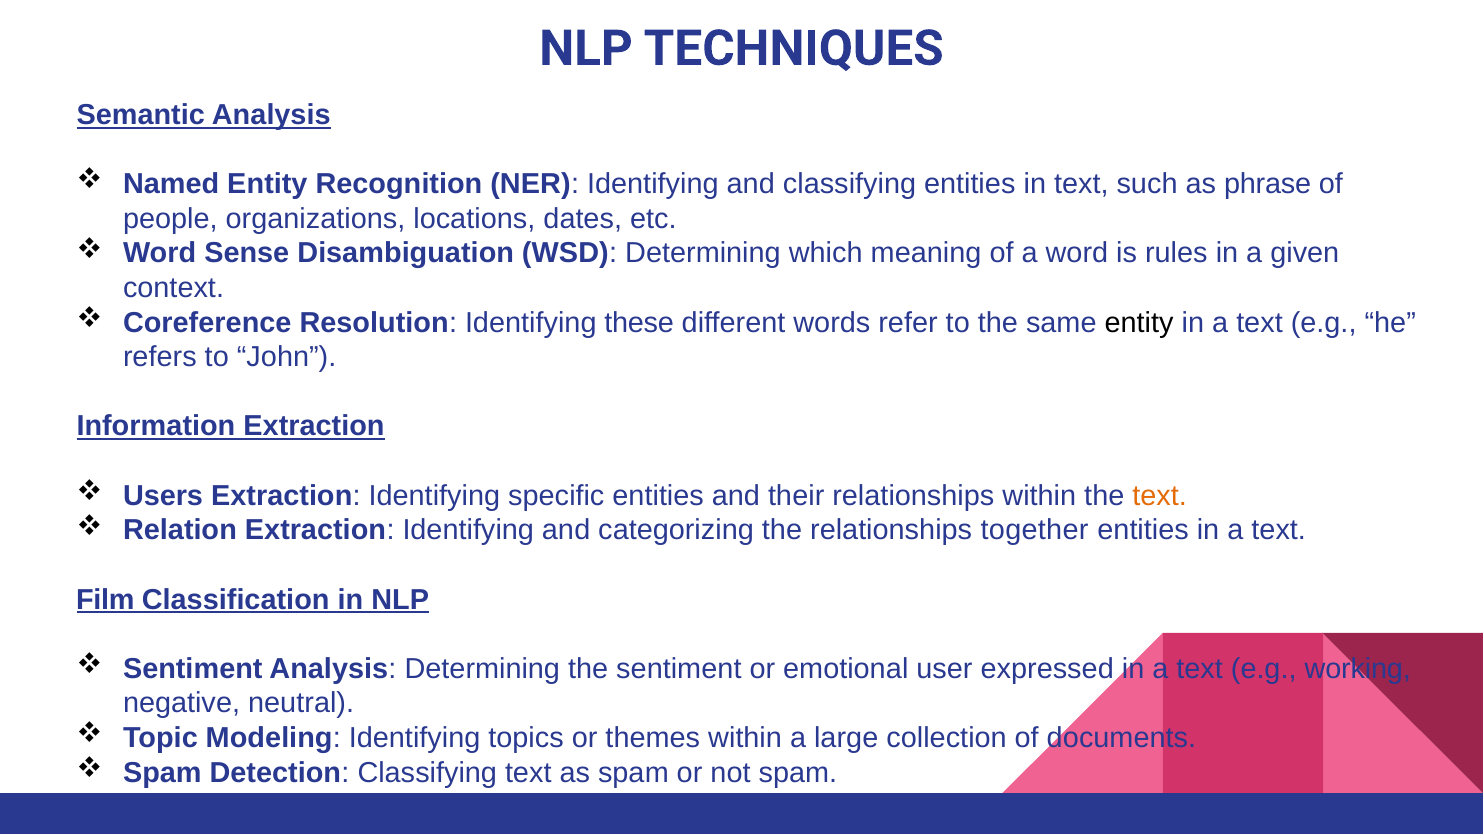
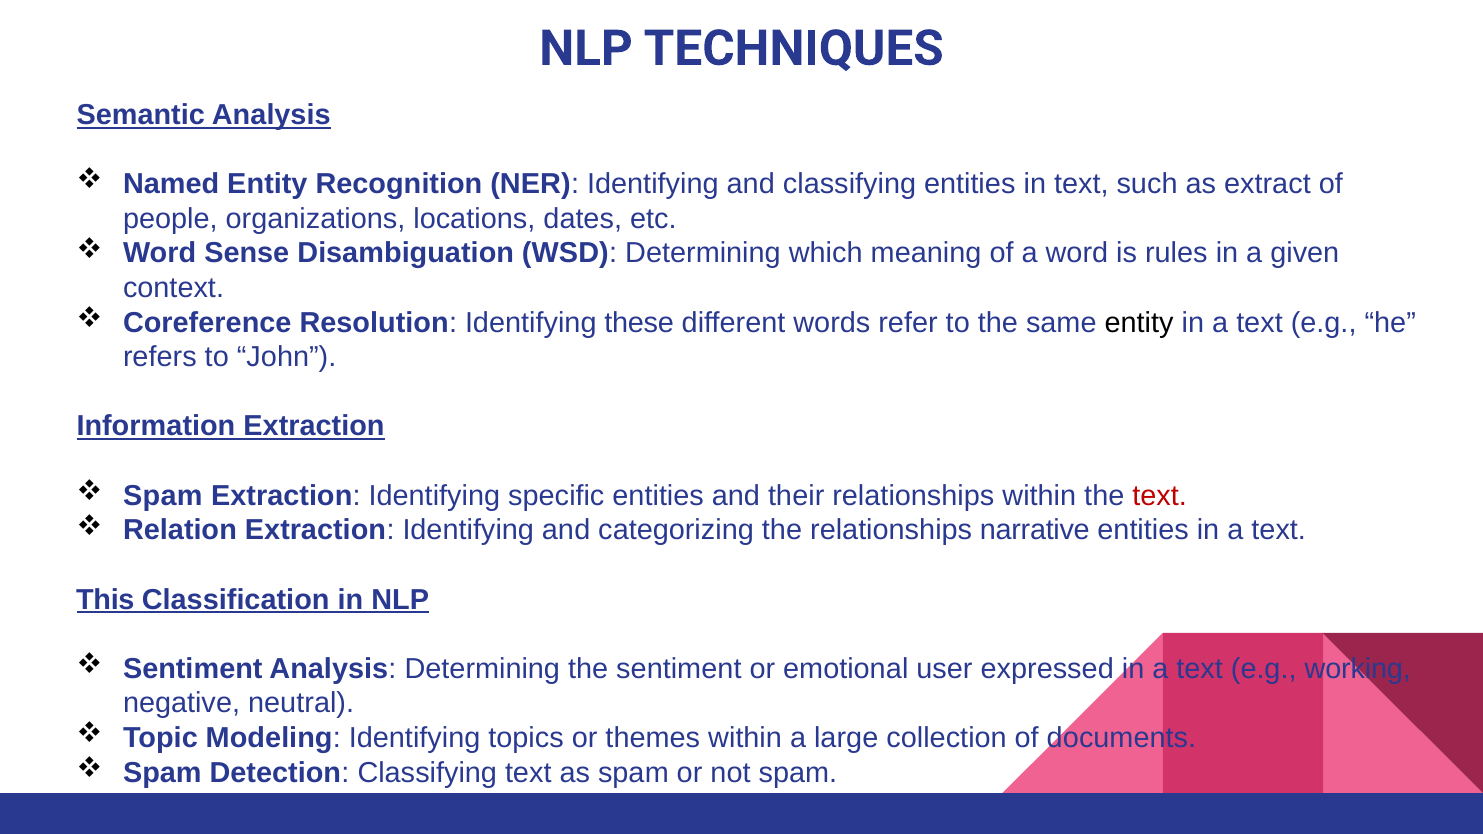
phrase: phrase -> extract
Users at (163, 496): Users -> Spam
text at (1160, 496) colour: orange -> red
together: together -> narrative
Film: Film -> This
